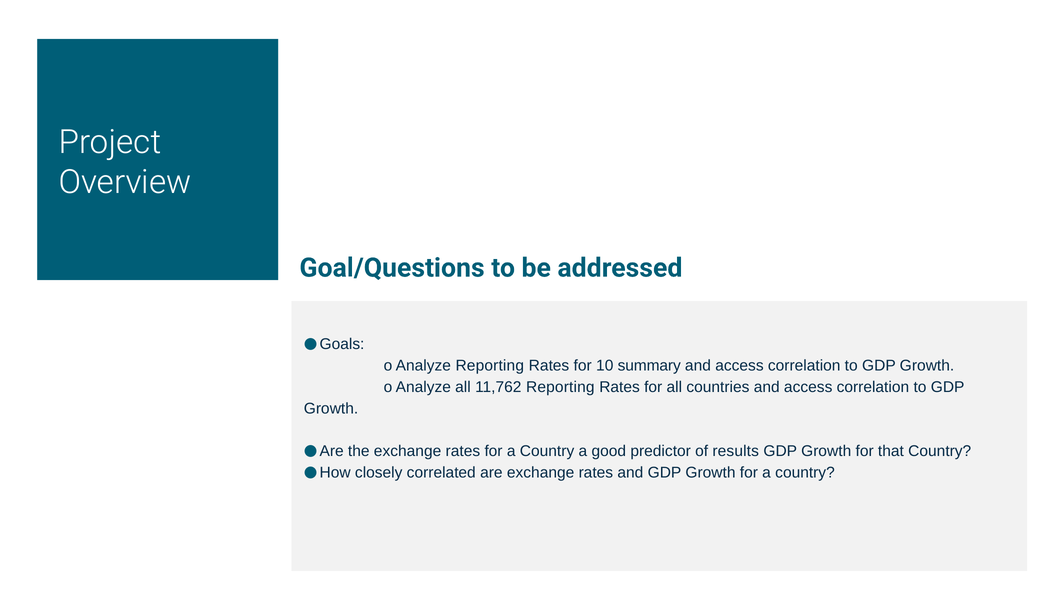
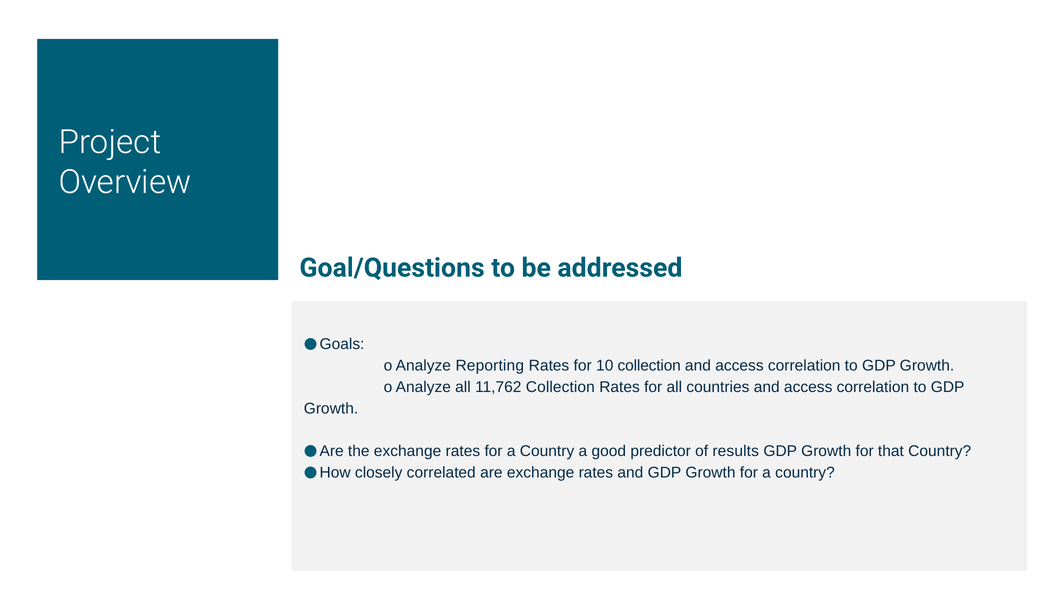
10 summary: summary -> collection
11,762 Reporting: Reporting -> Collection
